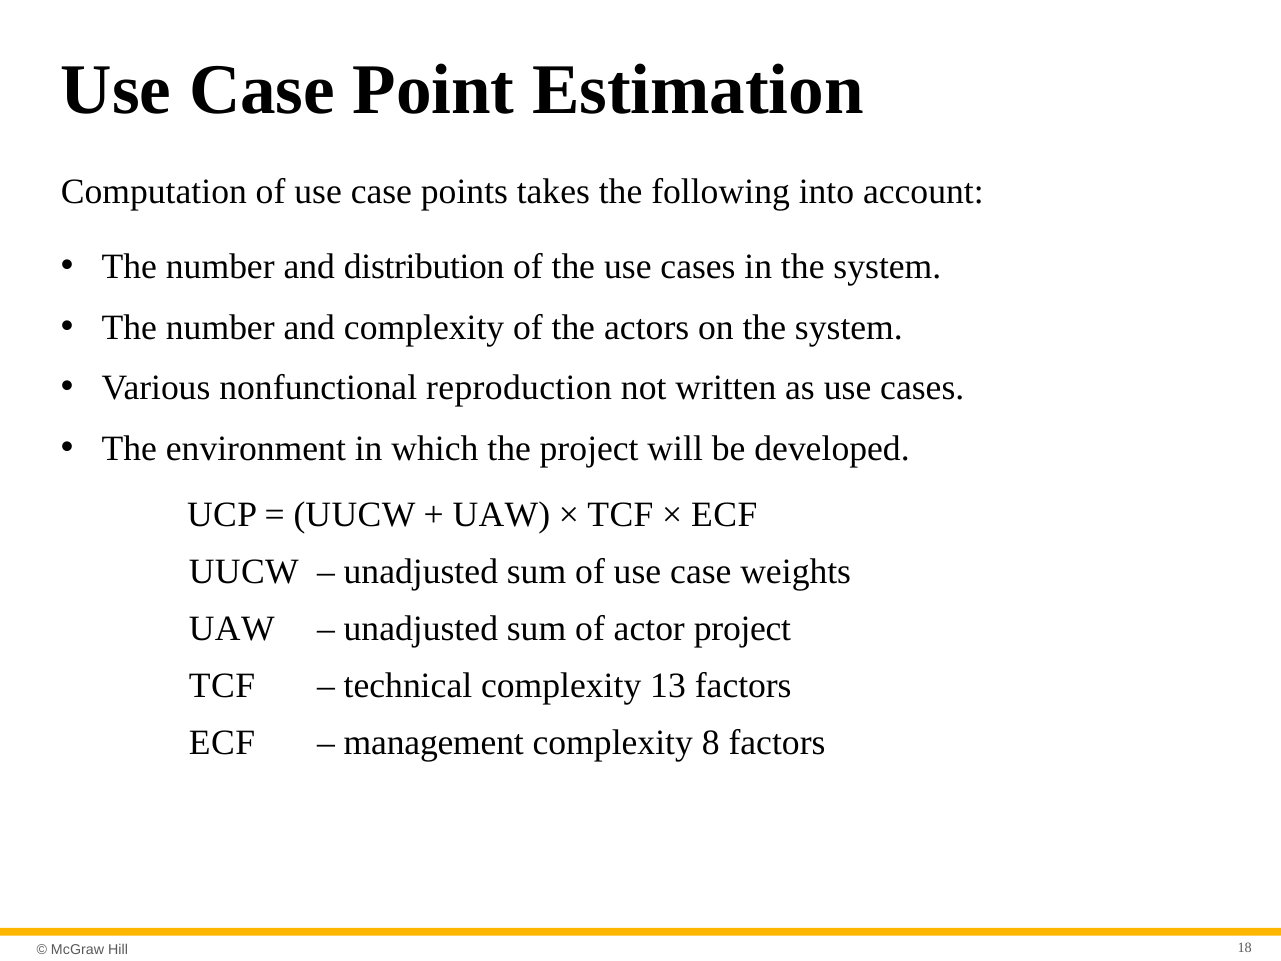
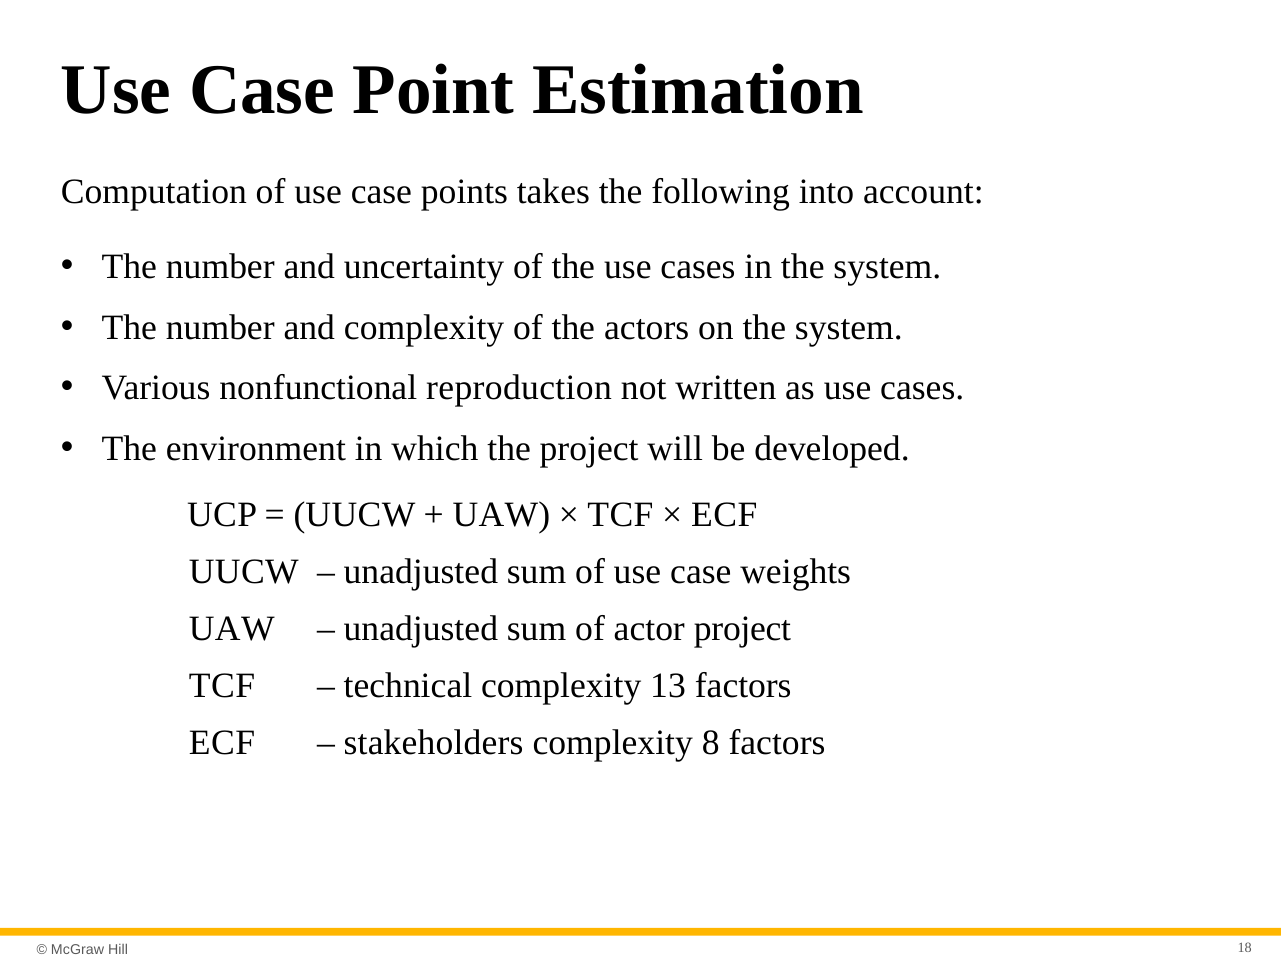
distribution: distribution -> uncertainty
management: management -> stakeholders
